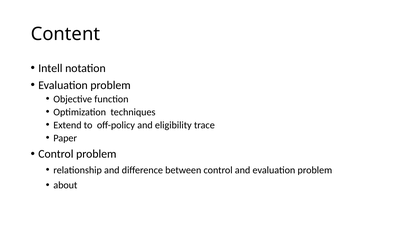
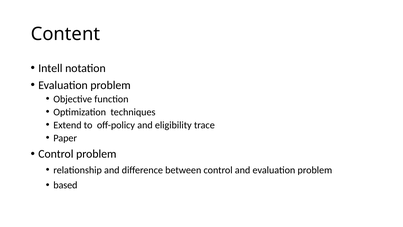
about: about -> based
